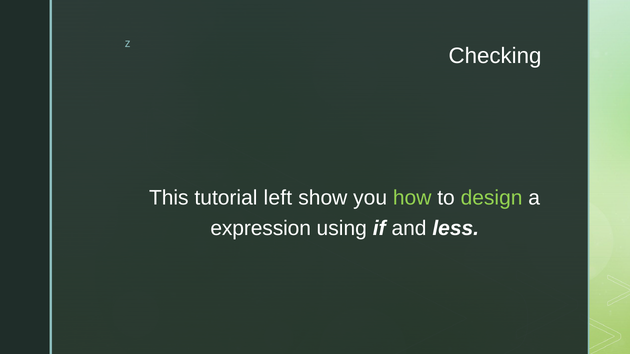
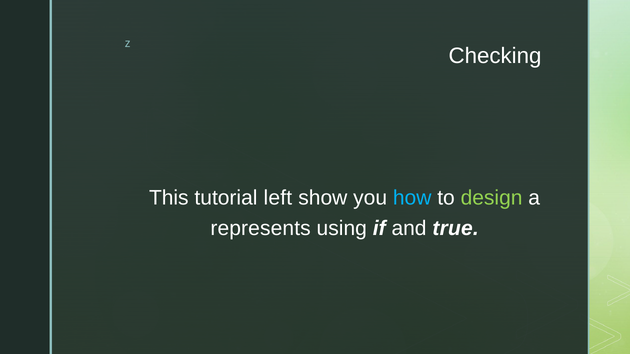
how colour: light green -> light blue
expression: expression -> represents
less: less -> true
